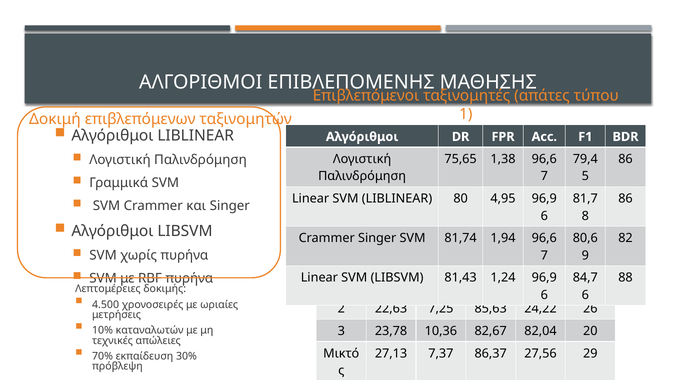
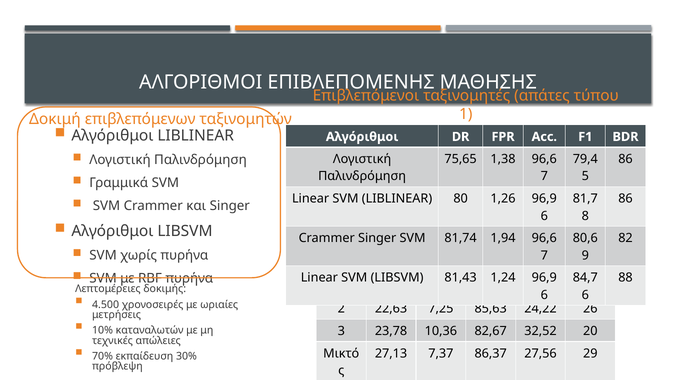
4,95: 4,95 -> 1,26
82,04: 82,04 -> 32,52
